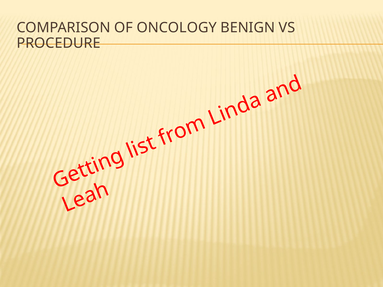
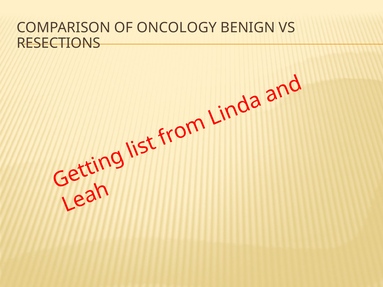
PROCEDURE: PROCEDURE -> RESECTIONS
